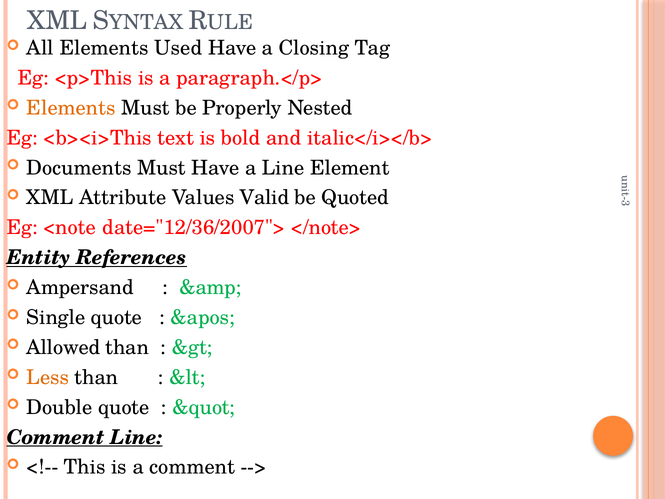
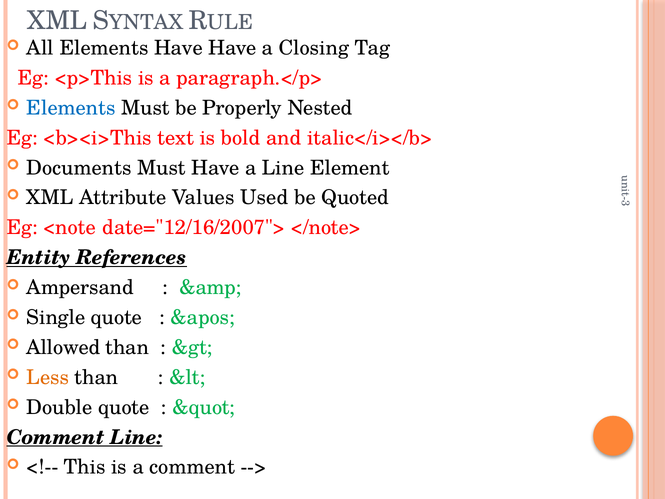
Elements Used: Used -> Have
Elements at (71, 108) colour: orange -> blue
Valid: Valid -> Used
date="12/36/2007">: date="12/36/2007"> -> date="12/16/2007">
